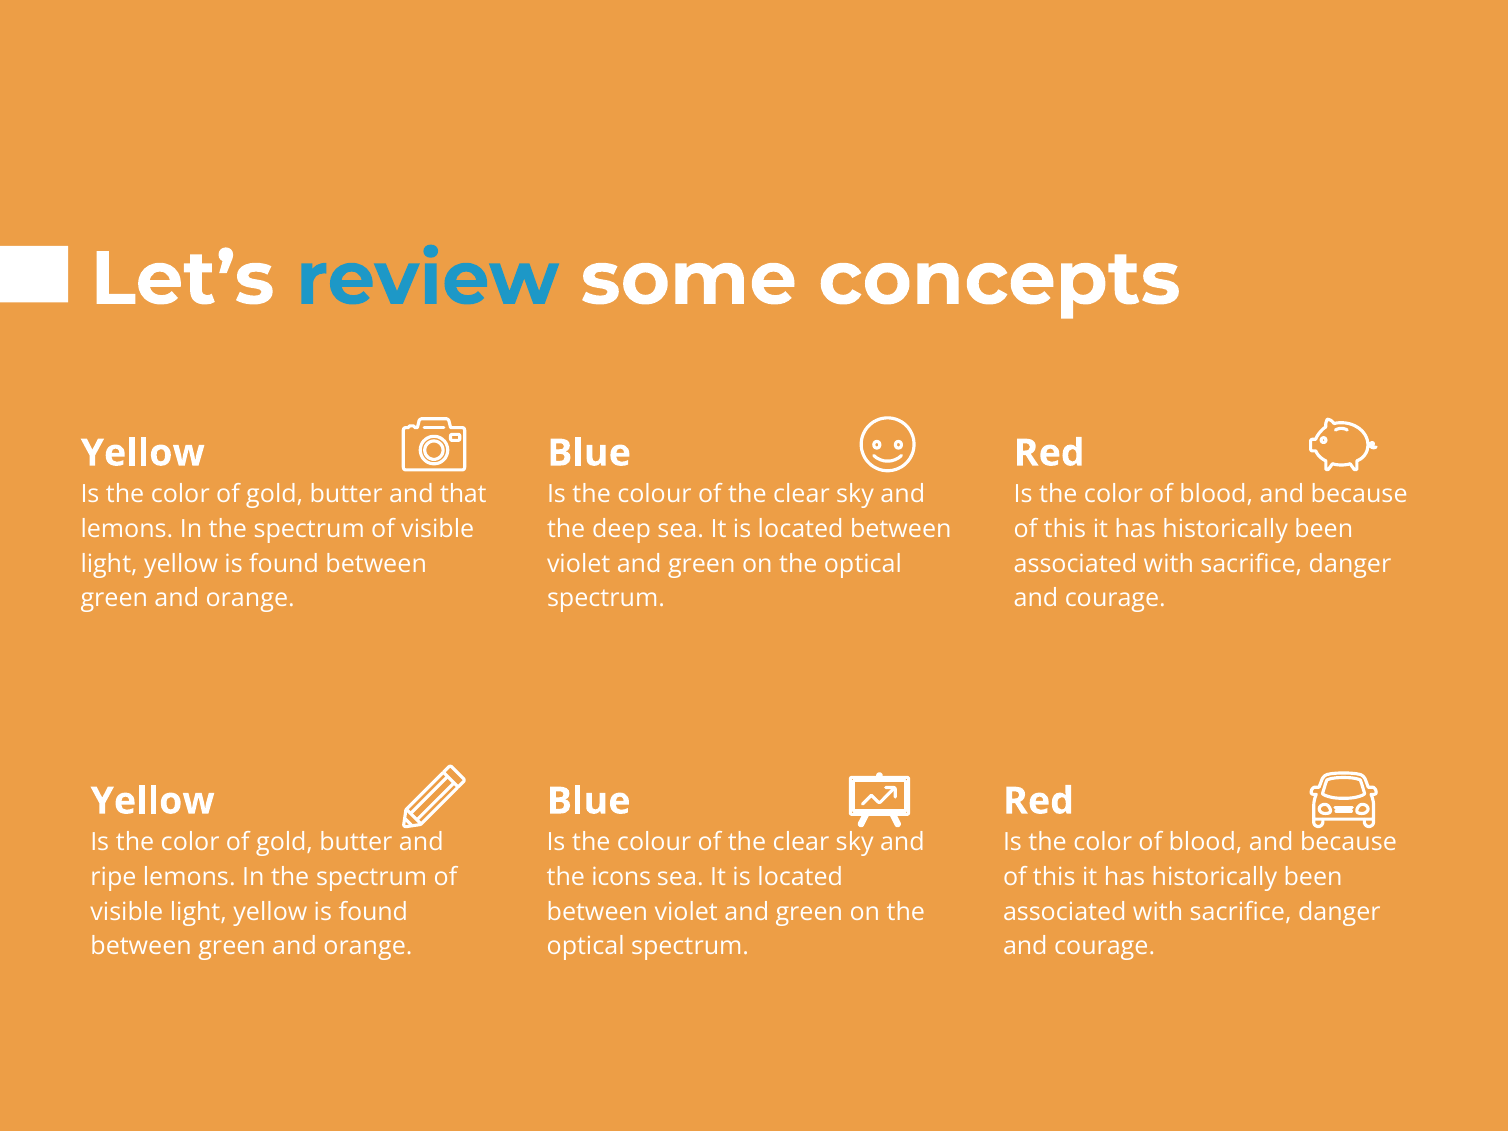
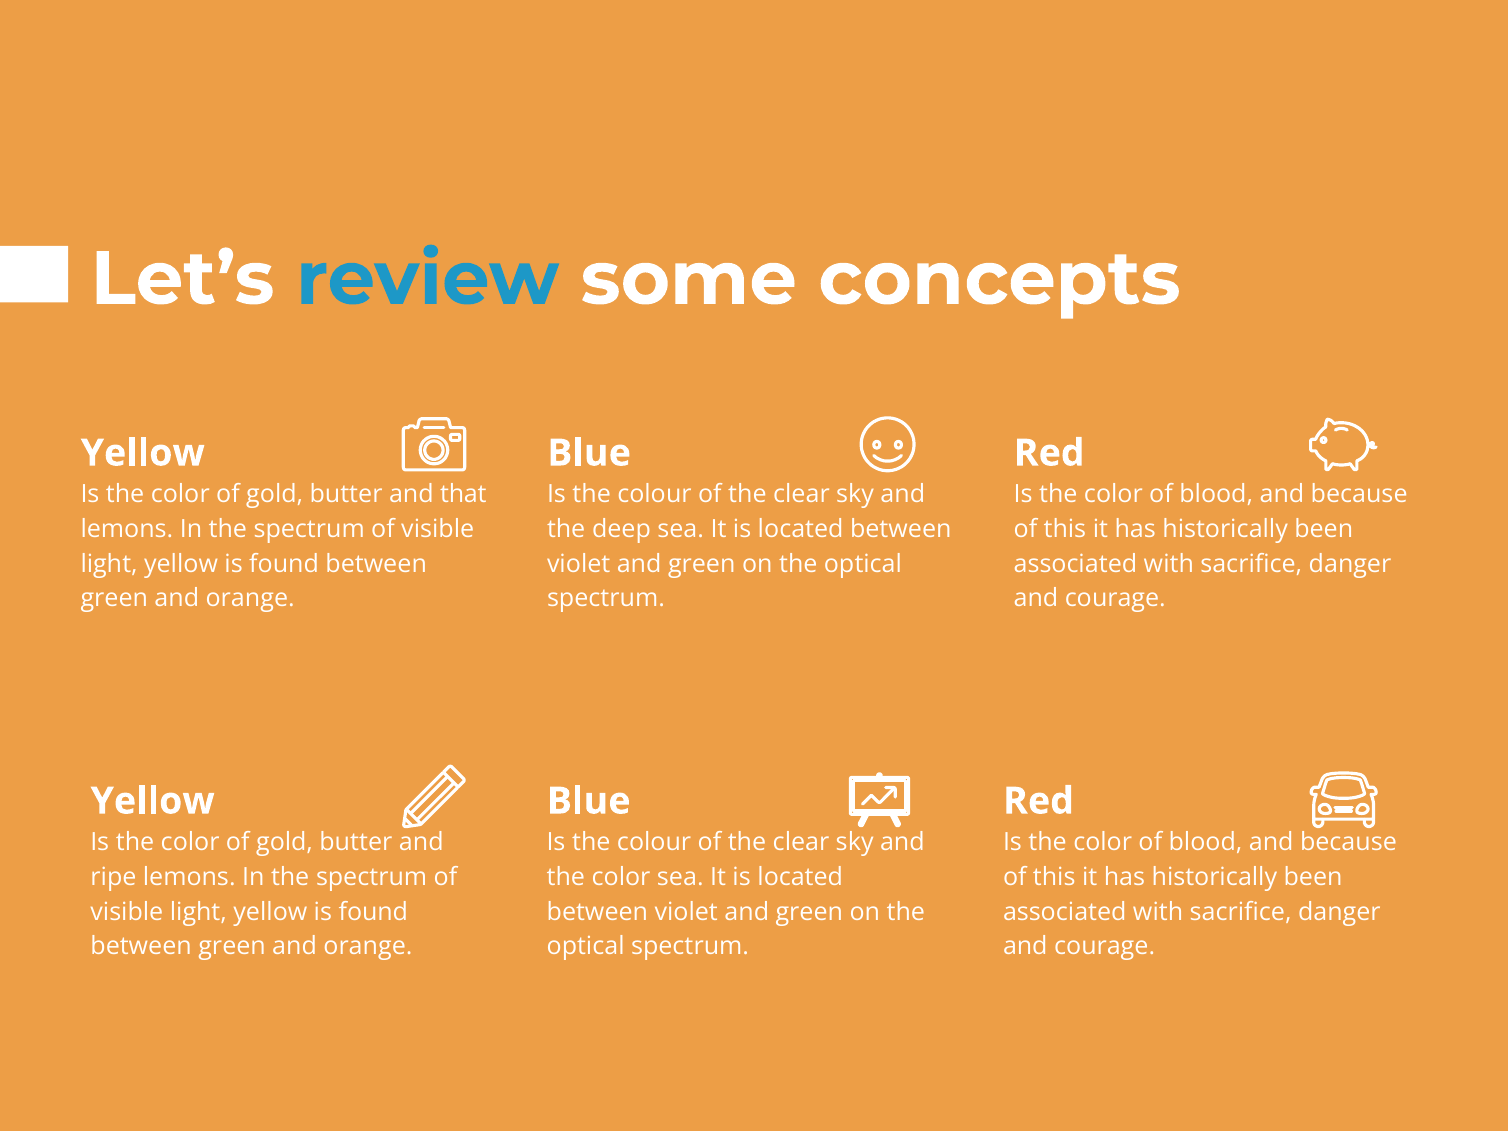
icons at (621, 877): icons -> color
